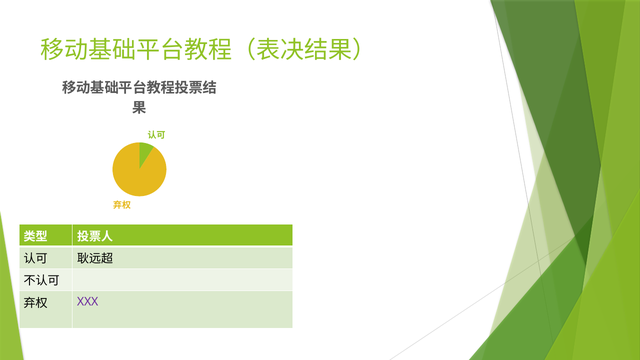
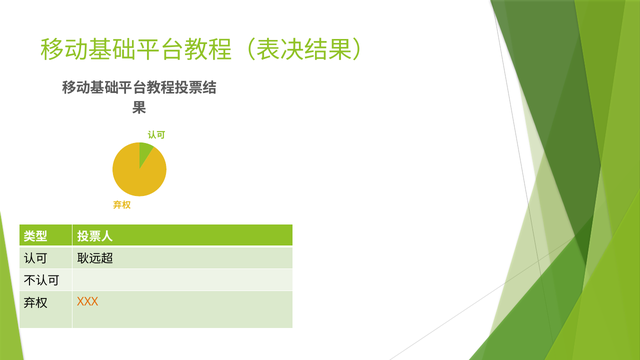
XXX colour: purple -> orange
